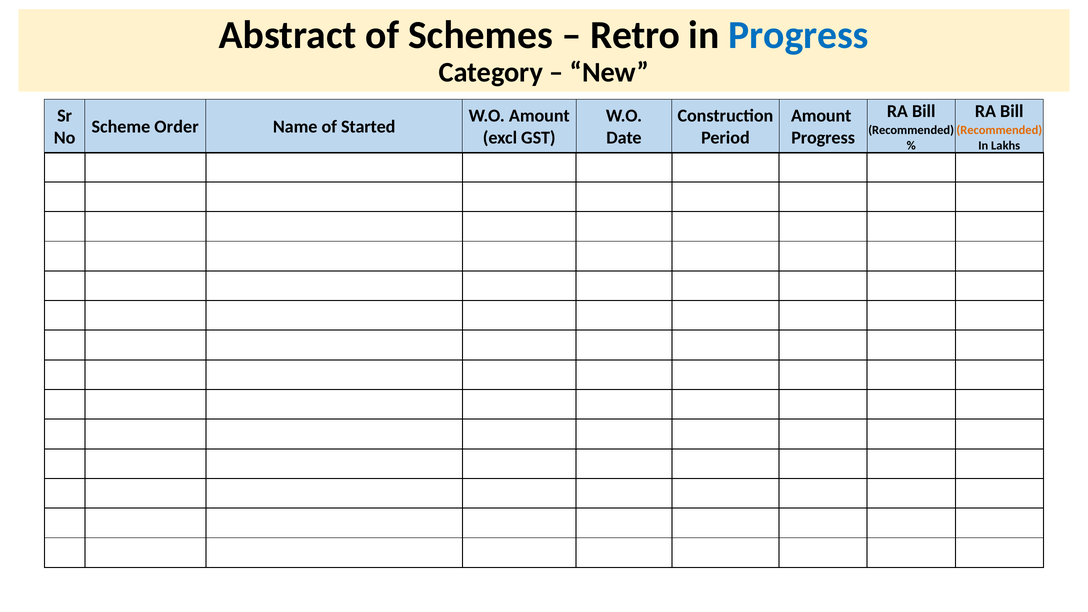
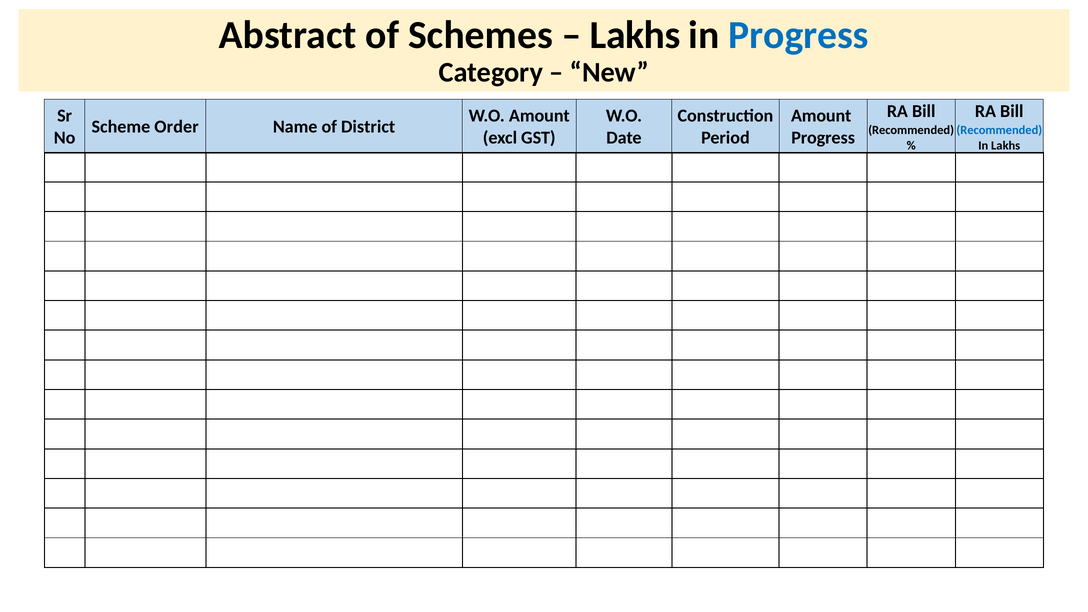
Retro at (635, 35): Retro -> Lakhs
Started: Started -> District
Recommended at (999, 130) colour: orange -> blue
